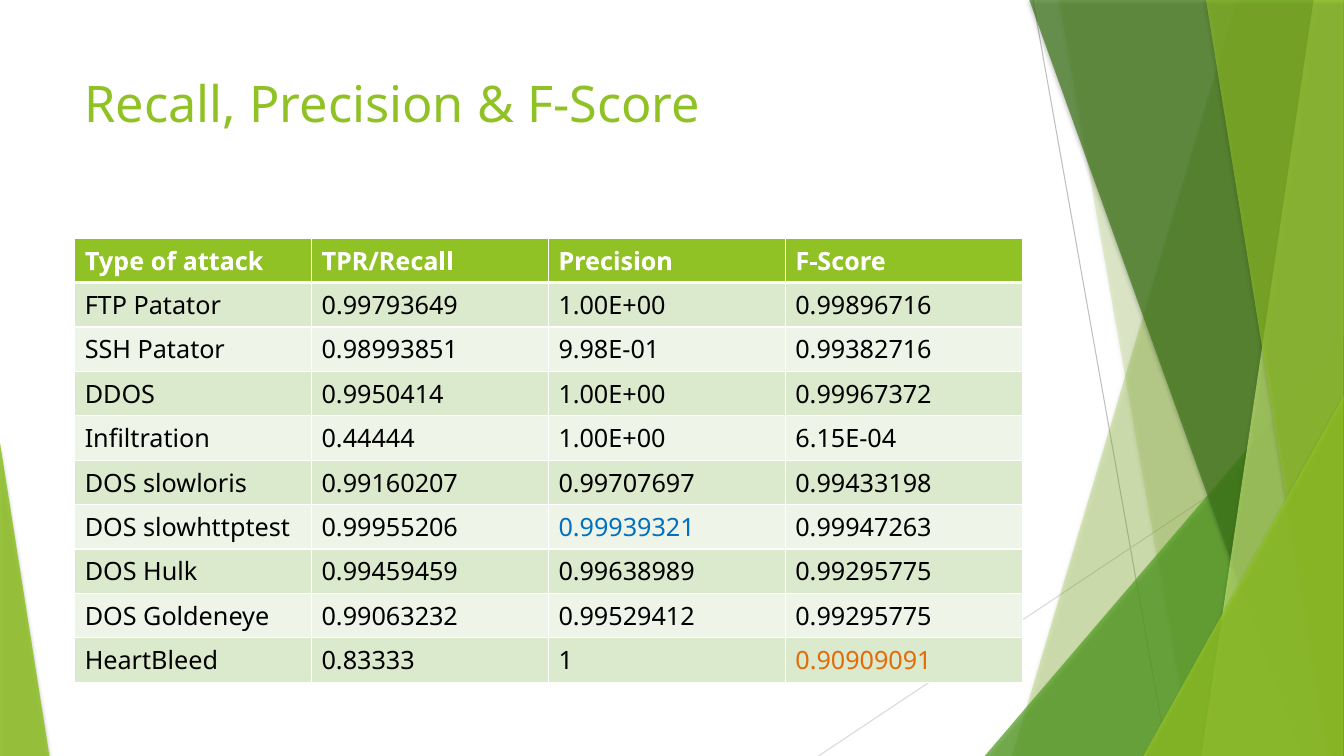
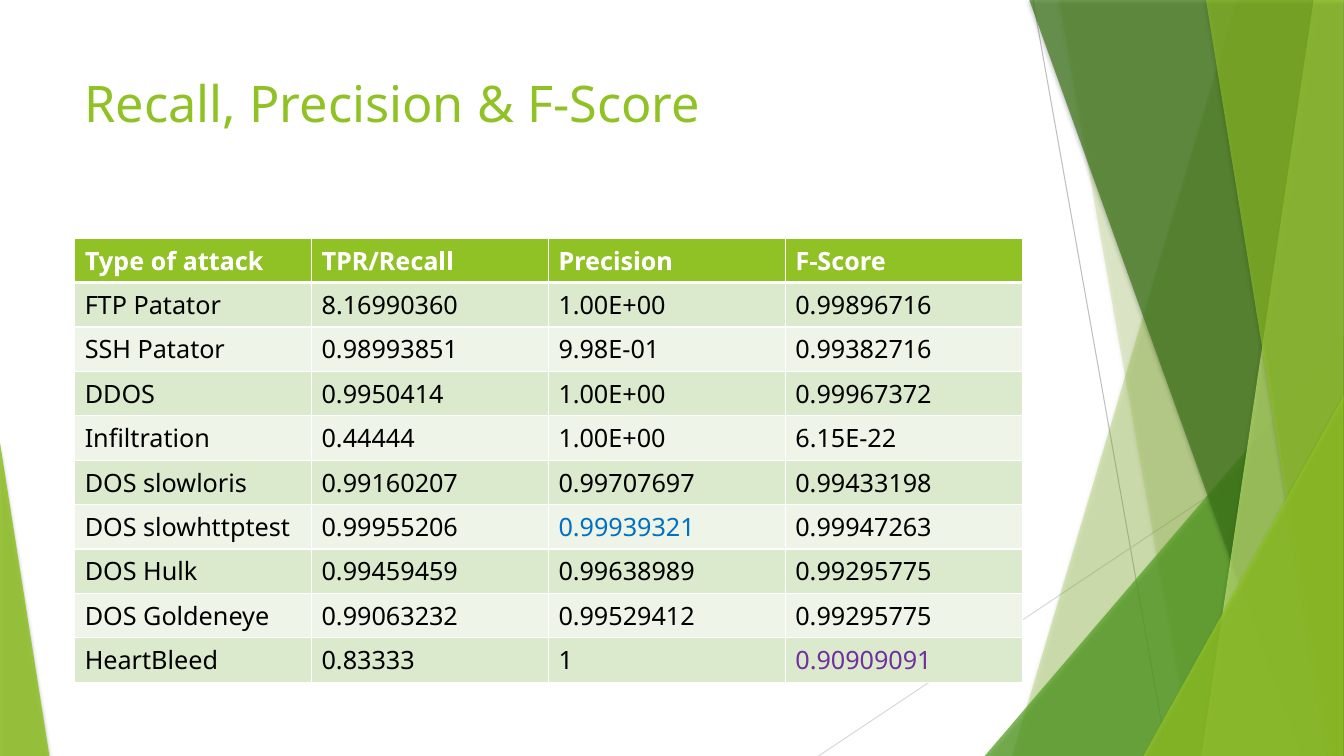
0.99793649: 0.99793649 -> 8.16990360
6.15E-04: 6.15E-04 -> 6.15E-22
0.90909091 colour: orange -> purple
